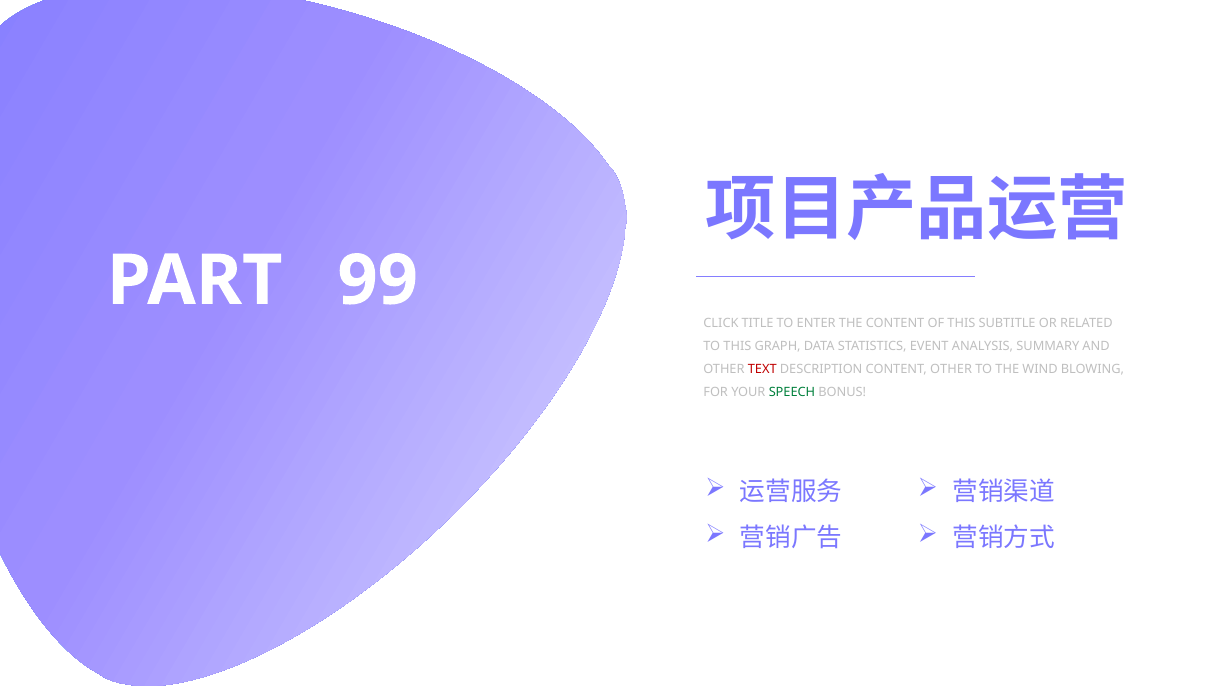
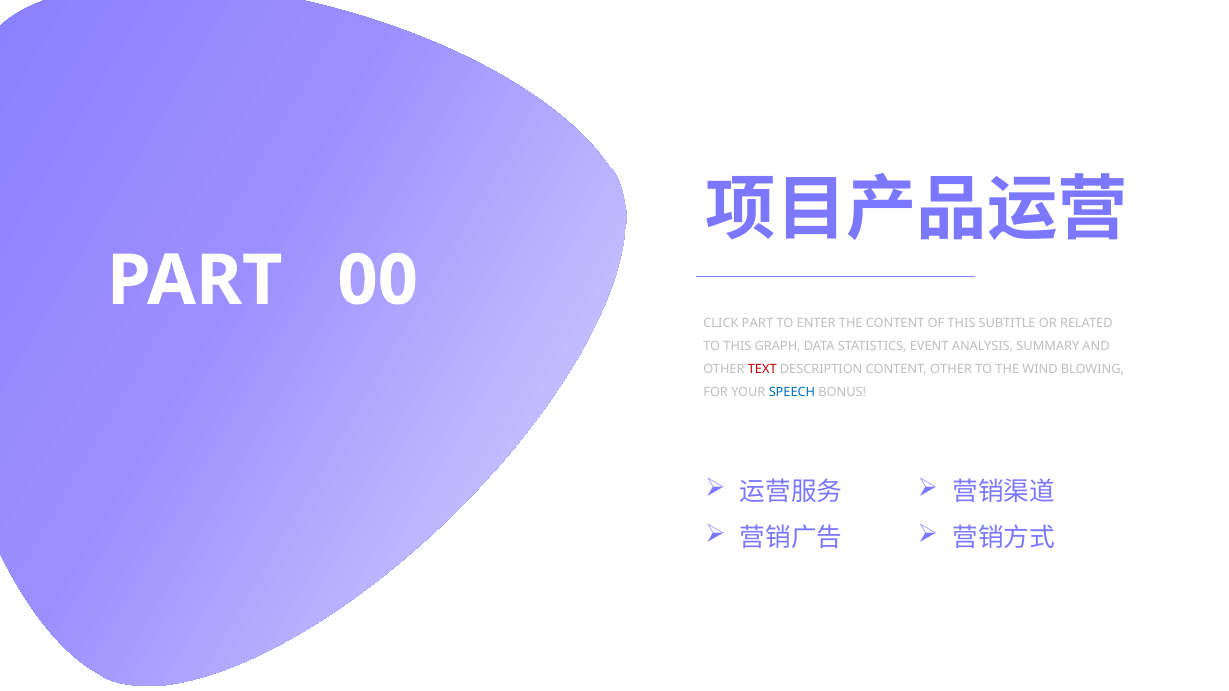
99: 99 -> 00
CLICK TITLE: TITLE -> PART
SPEECH colour: green -> blue
